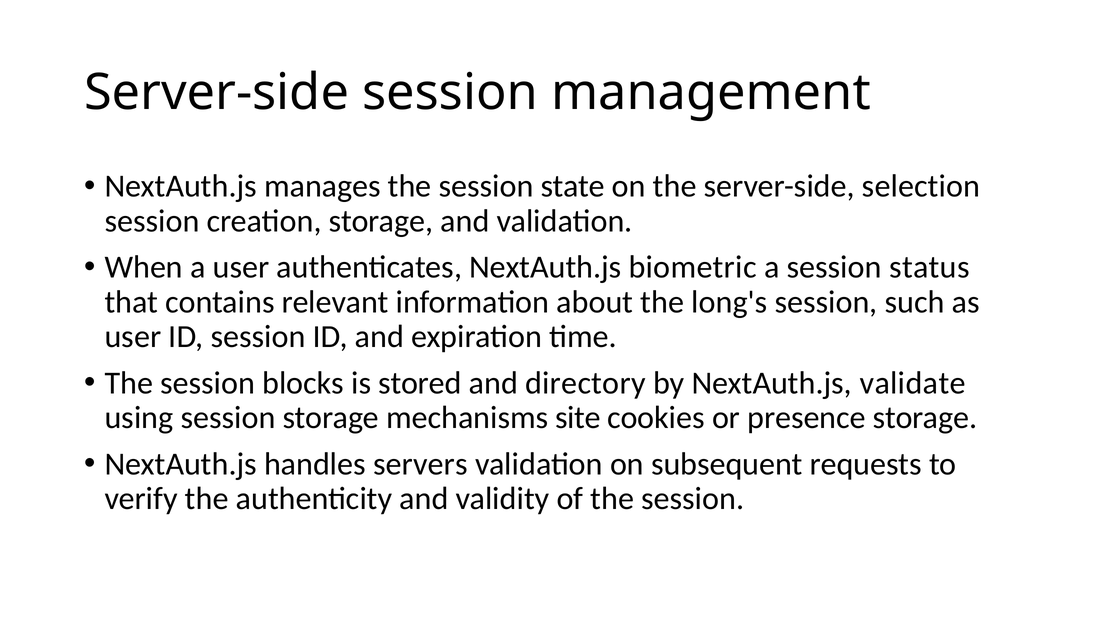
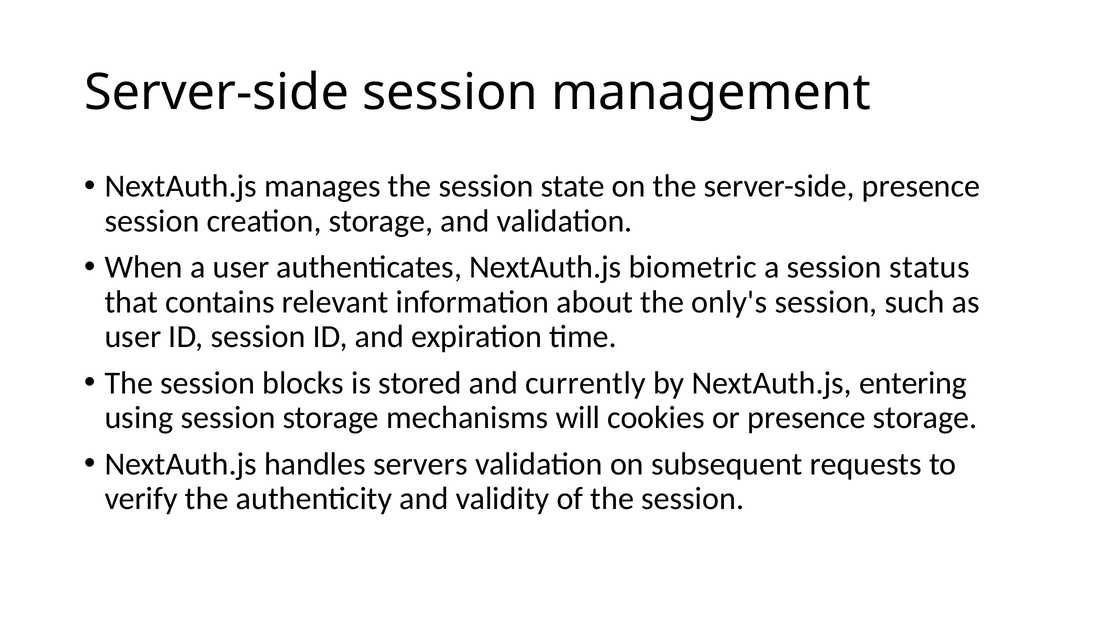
server-side selection: selection -> presence
long's: long's -> only's
directory: directory -> currently
validate: validate -> entering
site: site -> will
